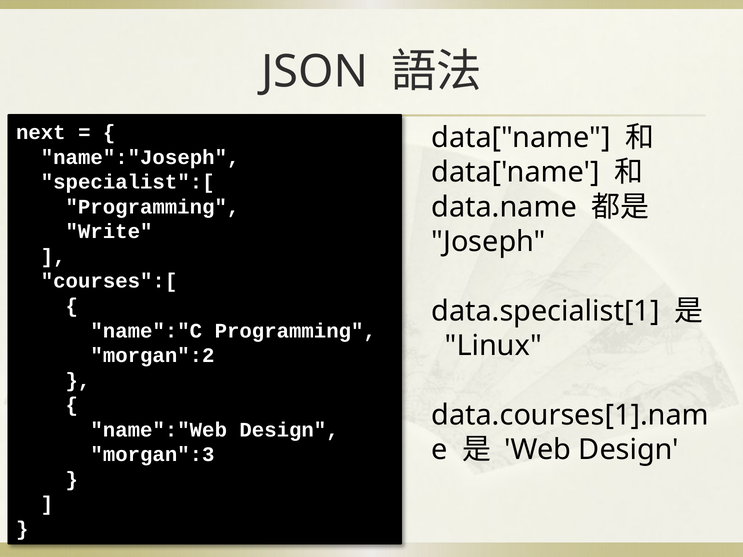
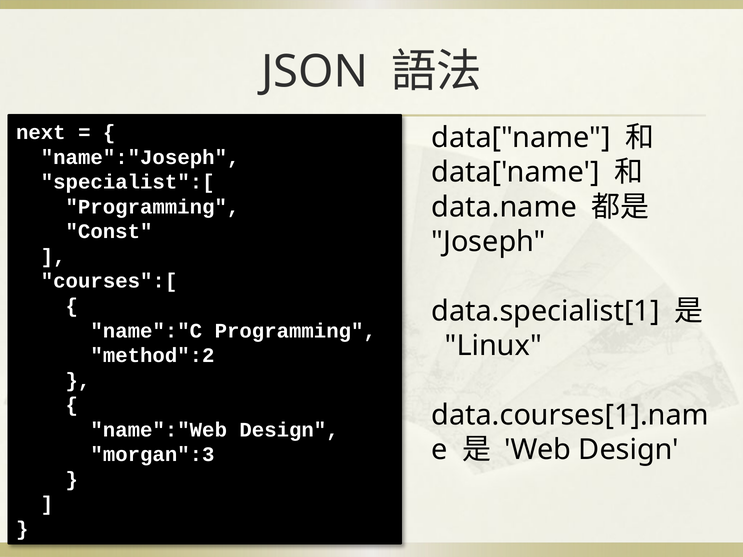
Write: Write -> Const
morgan":2: morgan":2 -> method":2
